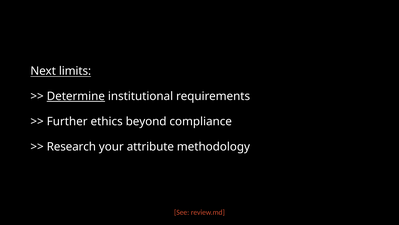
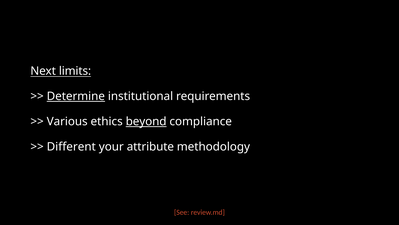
Further: Further -> Various
beyond underline: none -> present
Research: Research -> Different
